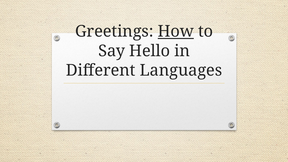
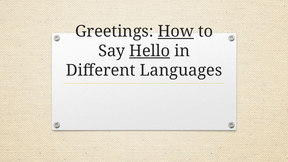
Hello underline: none -> present
